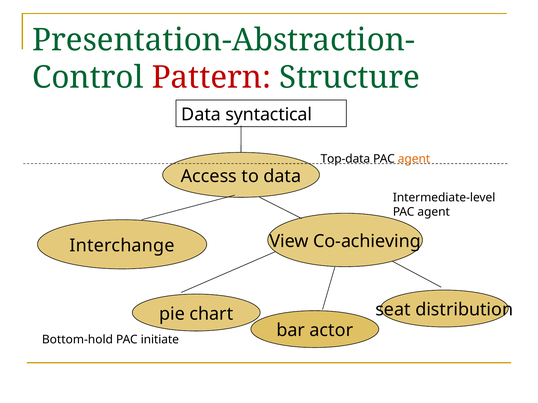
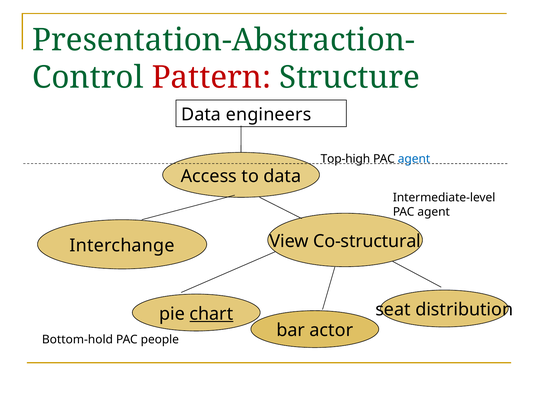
syntactical: syntactical -> engineers
Top-data: Top-data -> Top-high
agent at (414, 159) colour: orange -> blue
Co-achieving: Co-achieving -> Co-structural
chart underline: none -> present
initiate: initiate -> people
